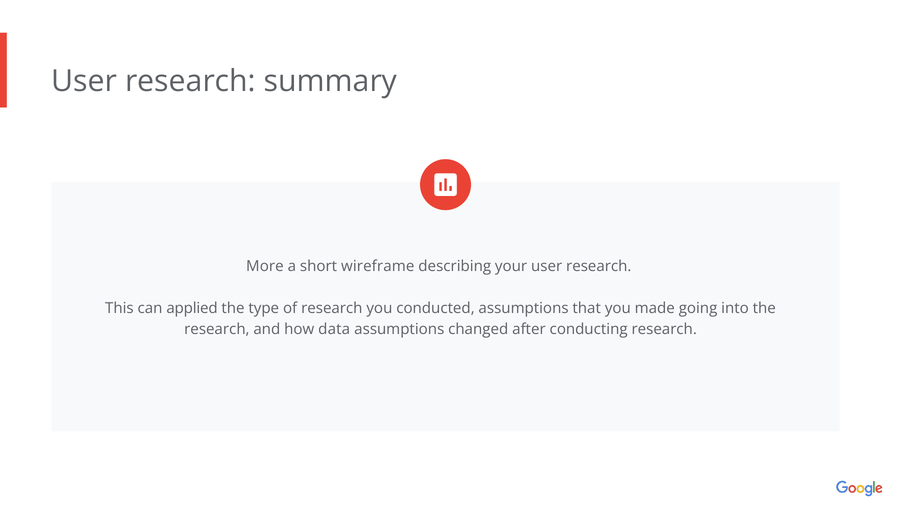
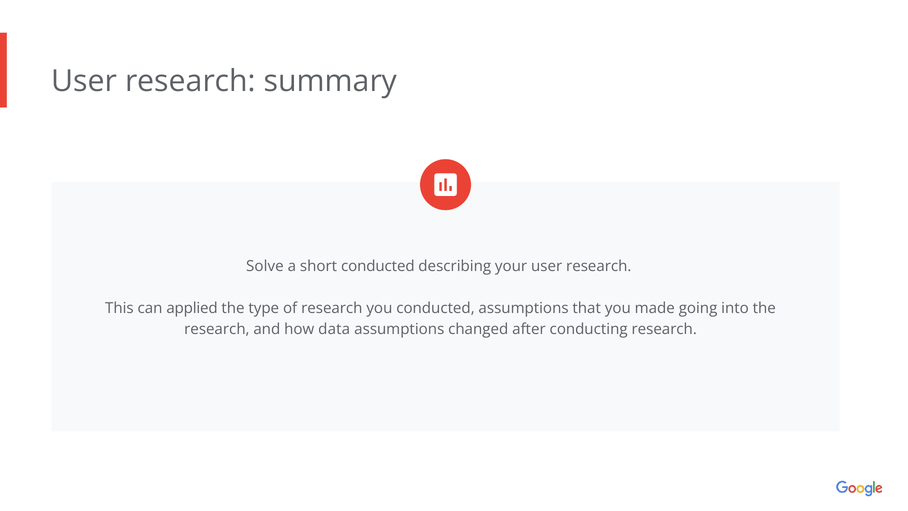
More: More -> Solve
short wireframe: wireframe -> conducted
